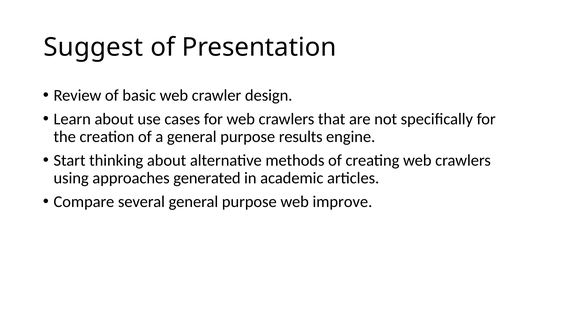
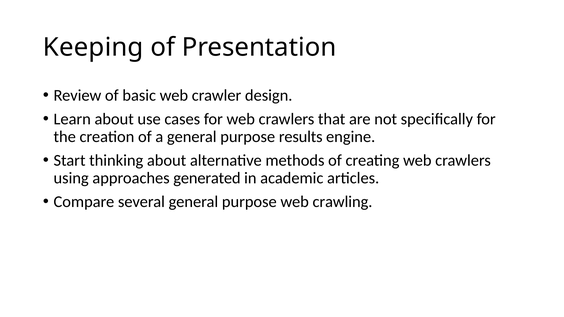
Suggest: Suggest -> Keeping
improve: improve -> crawling
